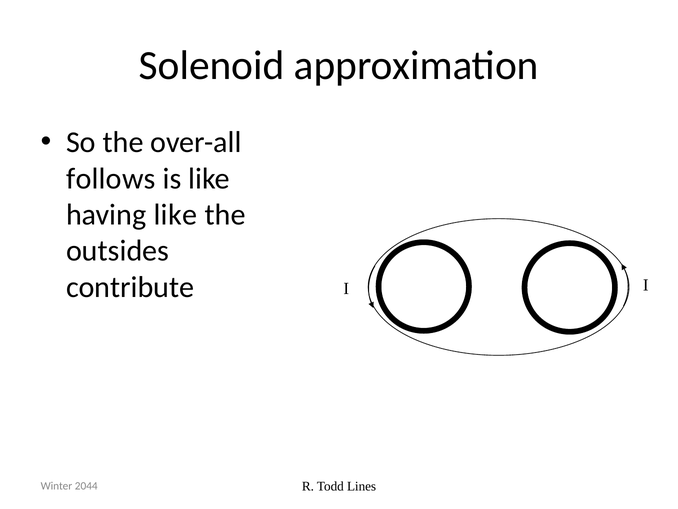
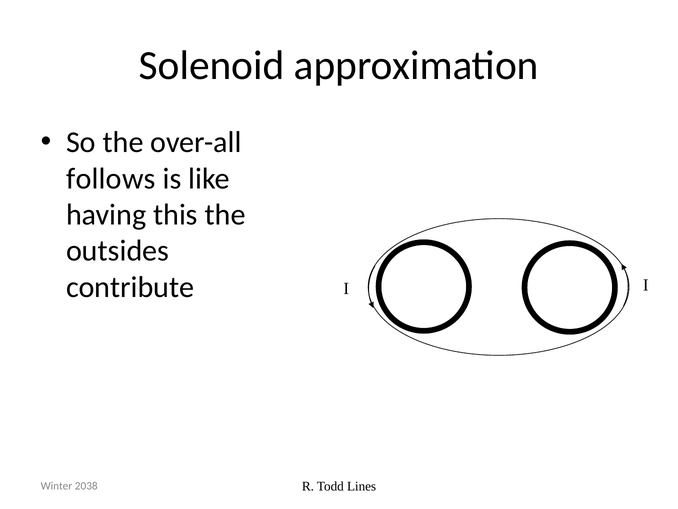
having like: like -> this
2044: 2044 -> 2038
